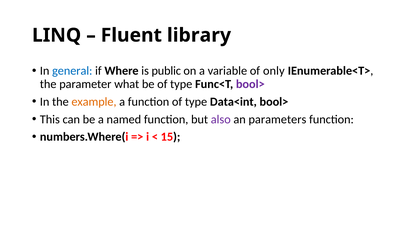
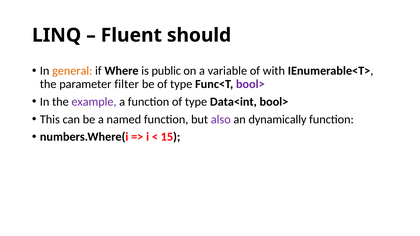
library: library -> should
general colour: blue -> orange
only: only -> with
what: what -> filter
example colour: orange -> purple
parameters: parameters -> dynamically
